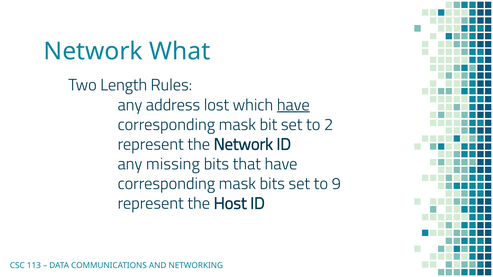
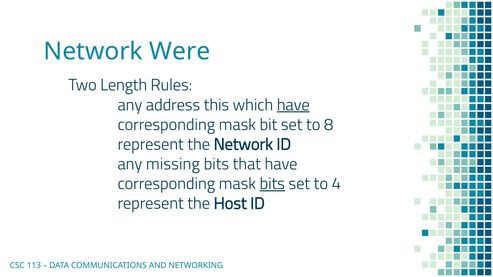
What: What -> Were
lost: lost -> this
2: 2 -> 8
bits at (272, 184) underline: none -> present
9: 9 -> 4
